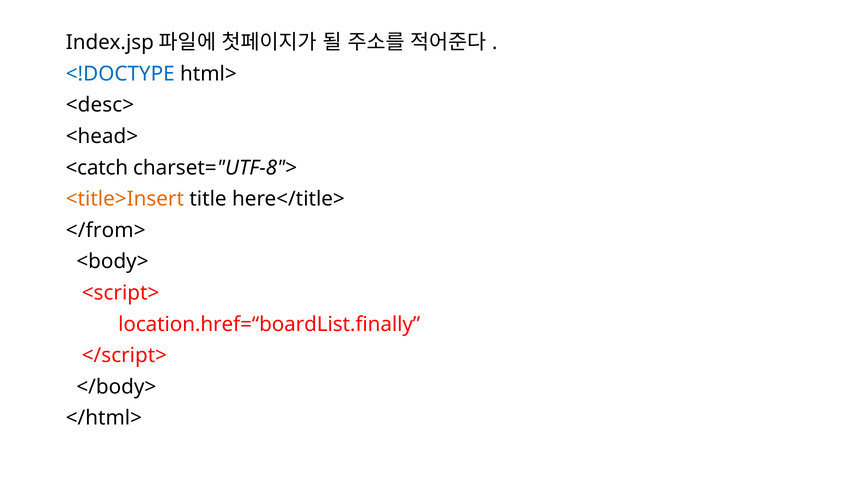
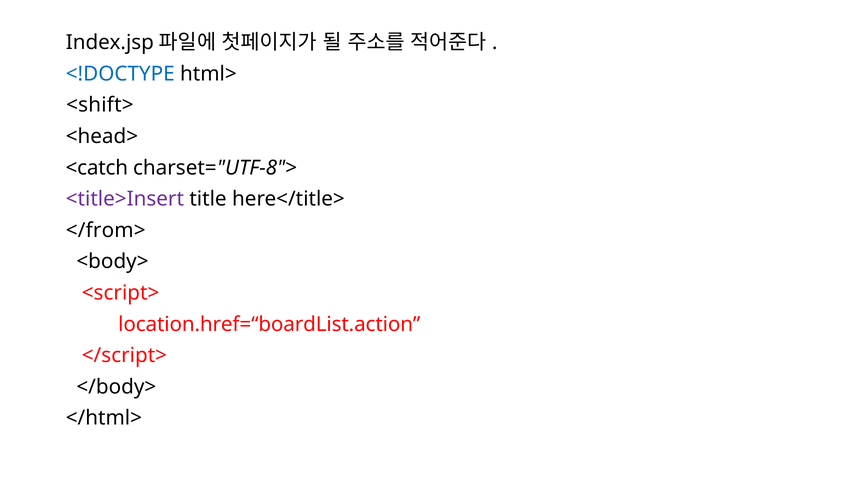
<desc>: <desc> -> <shift>
<title>Insert colour: orange -> purple
location.href=“boardList.finally: location.href=“boardList.finally -> location.href=“boardList.action
